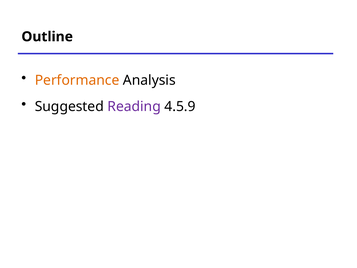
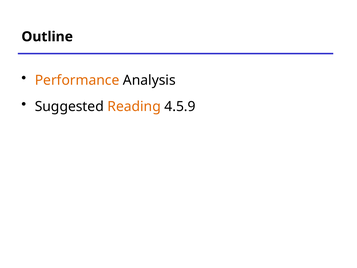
Reading colour: purple -> orange
